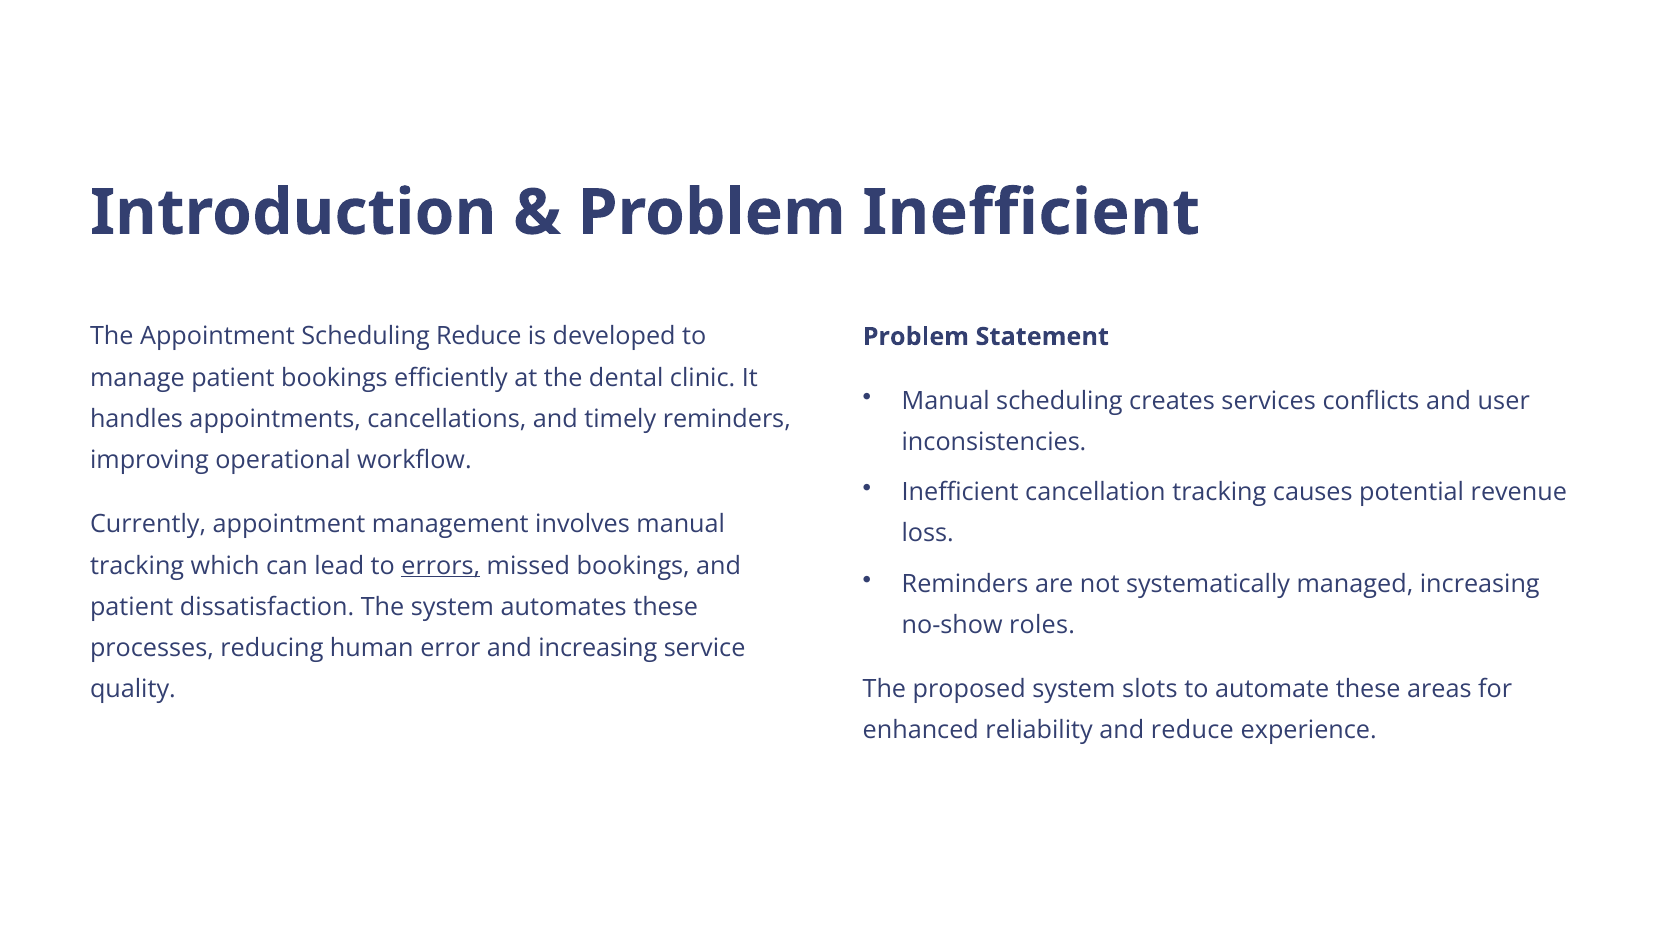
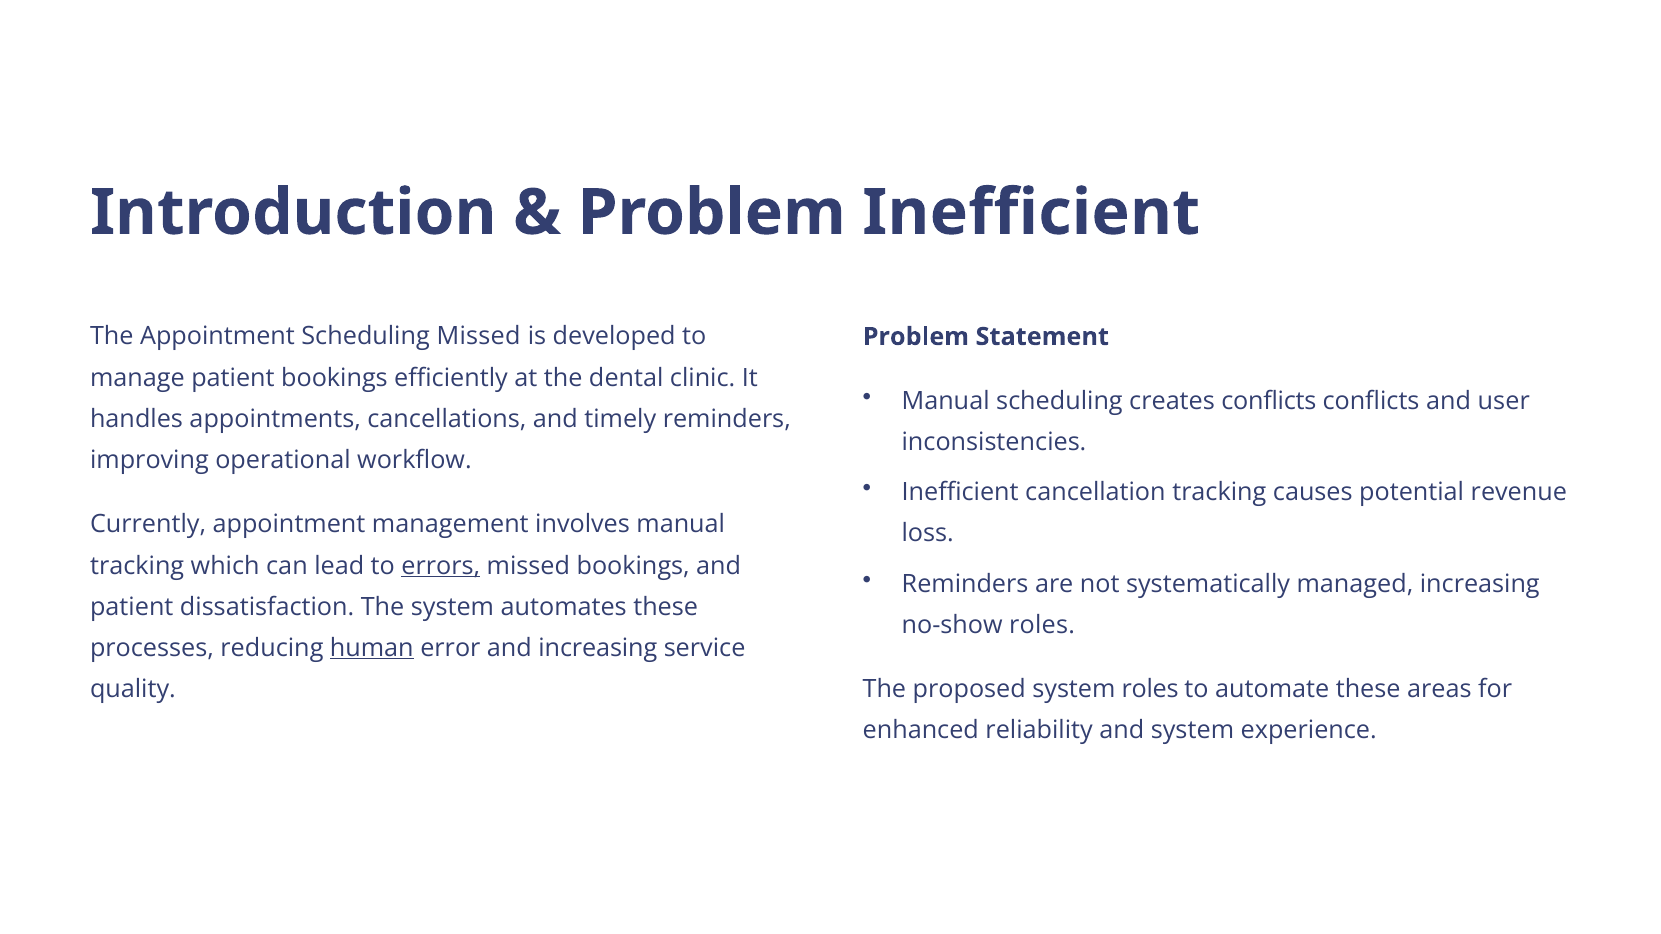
Scheduling Reduce: Reduce -> Missed
creates services: services -> conflicts
human underline: none -> present
system slots: slots -> roles
and reduce: reduce -> system
